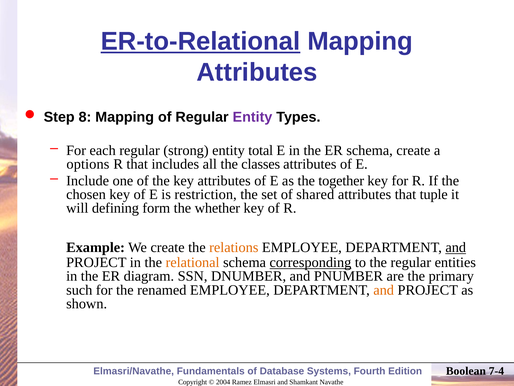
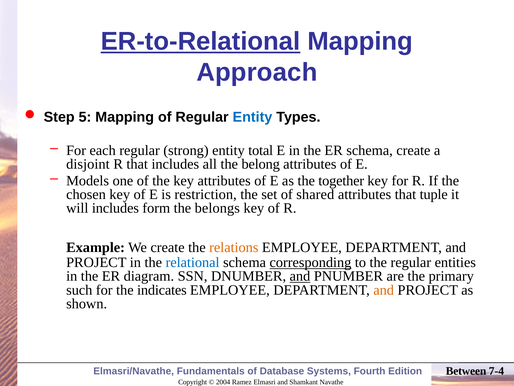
Attributes at (257, 72): Attributes -> Approach
8: 8 -> 5
Entity at (252, 117) colour: purple -> blue
options: options -> disjoint
classes: classes -> belong
Include: Include -> Models
will defining: defining -> includes
whether: whether -> belongs
and at (456, 247) underline: present -> none
relational colour: orange -> blue
and at (300, 276) underline: none -> present
renamed: renamed -> indicates
Boolean: Boolean -> Between
